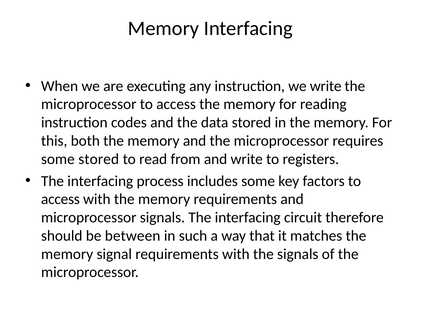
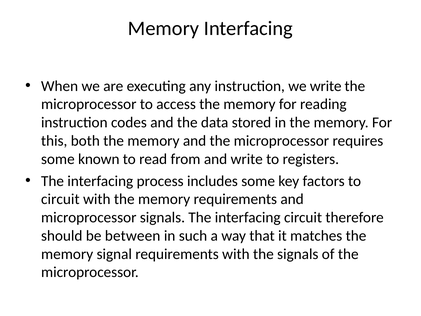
some stored: stored -> known
access at (60, 199): access -> circuit
